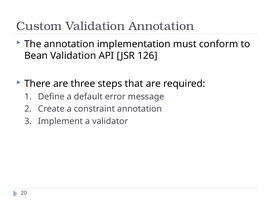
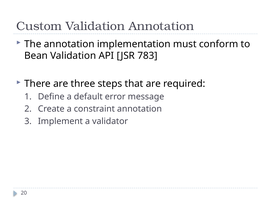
126: 126 -> 783
